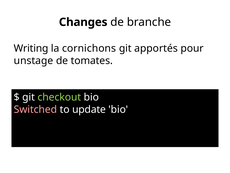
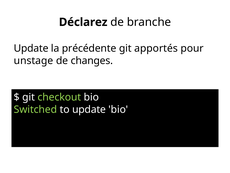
Changes: Changes -> Déclarez
Writing at (31, 48): Writing -> Update
cornichons: cornichons -> précédente
tomates: tomates -> changes
Switched colour: pink -> light green
